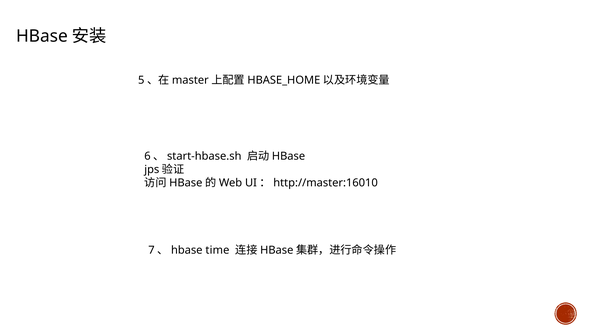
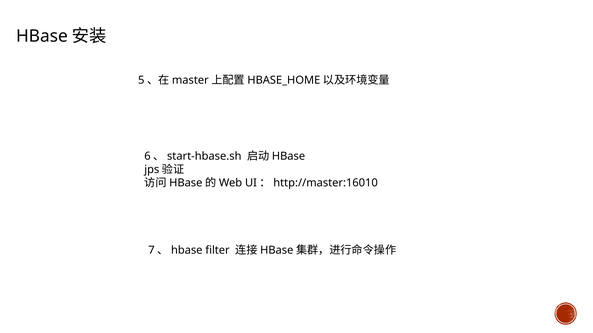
time: time -> filter
